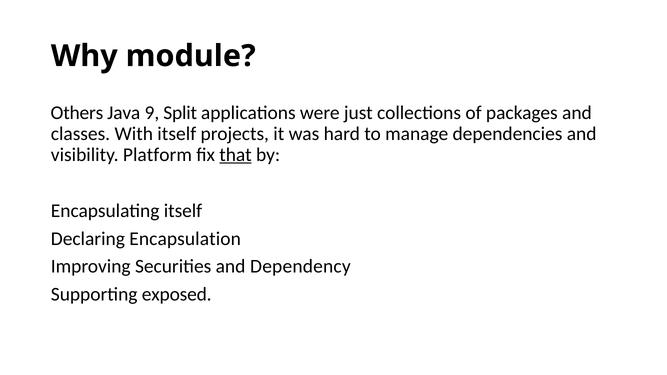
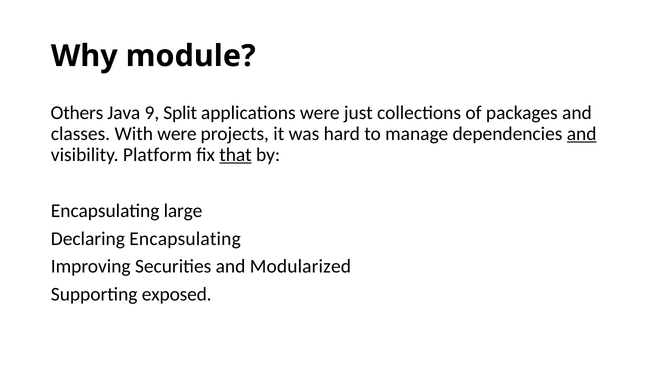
With itself: itself -> were
and at (582, 134) underline: none -> present
Encapsulating itself: itself -> large
Declaring Encapsulation: Encapsulation -> Encapsulating
Dependency: Dependency -> Modularized
